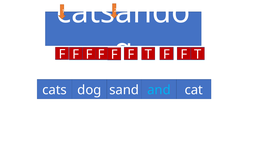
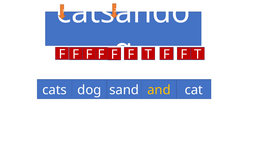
and colour: light blue -> yellow
